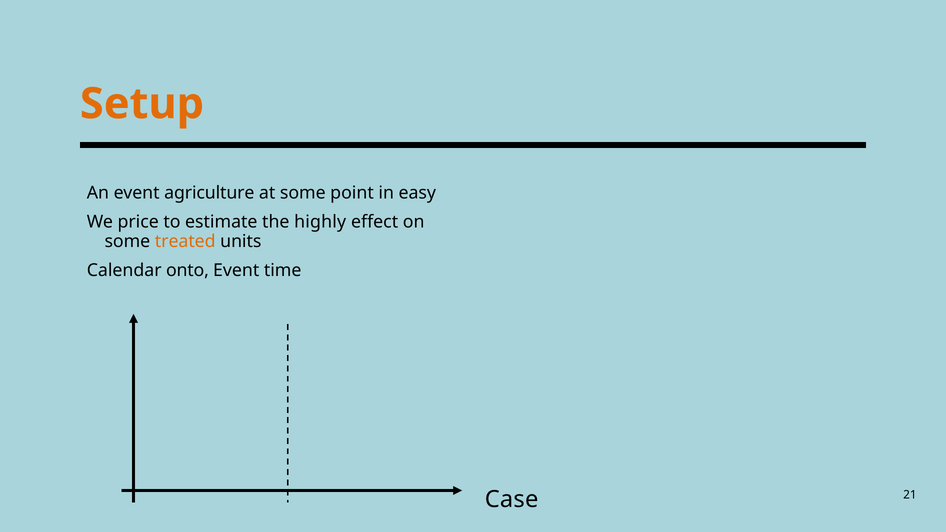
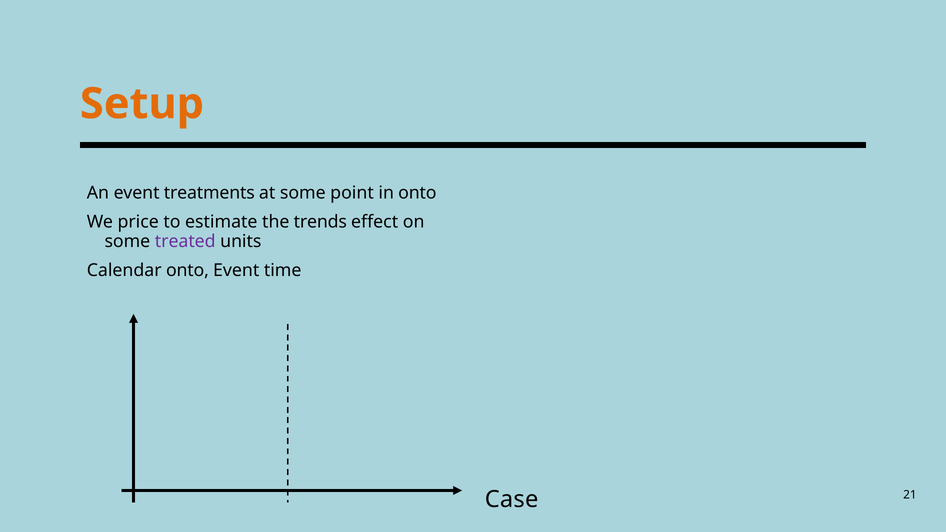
agriculture: agriculture -> treatments
in easy: easy -> onto
highly: highly -> trends
treated colour: orange -> purple
